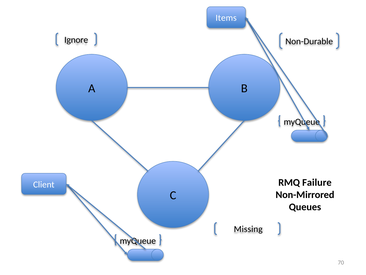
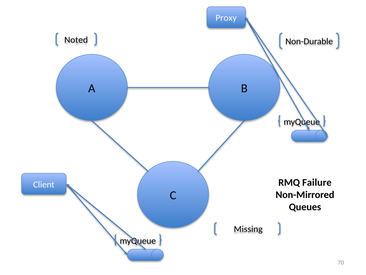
Items: Items -> Proxy
Ignore: Ignore -> Noted
